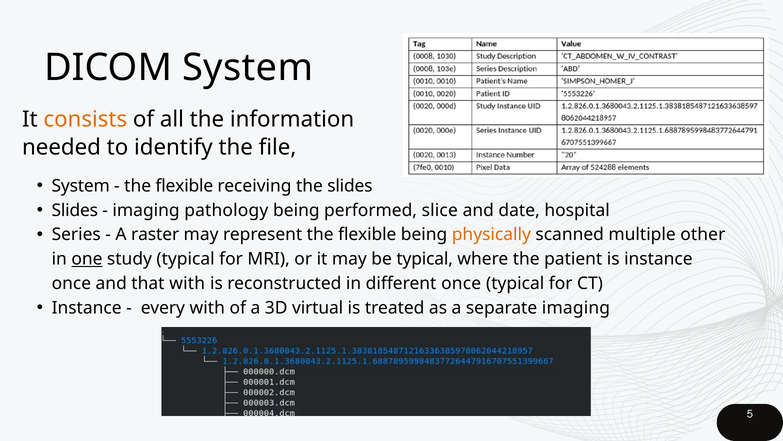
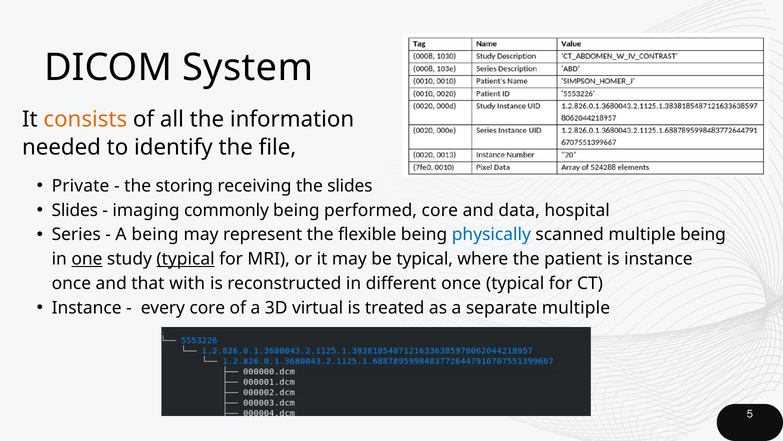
System at (81, 186): System -> Private
flexible at (184, 186): flexible -> storing
pathology: pathology -> commonly
performed slice: slice -> core
date: date -> data
A raster: raster -> being
physically colour: orange -> blue
multiple other: other -> being
typical at (186, 259) underline: none -> present
every with: with -> core
separate imaging: imaging -> multiple
